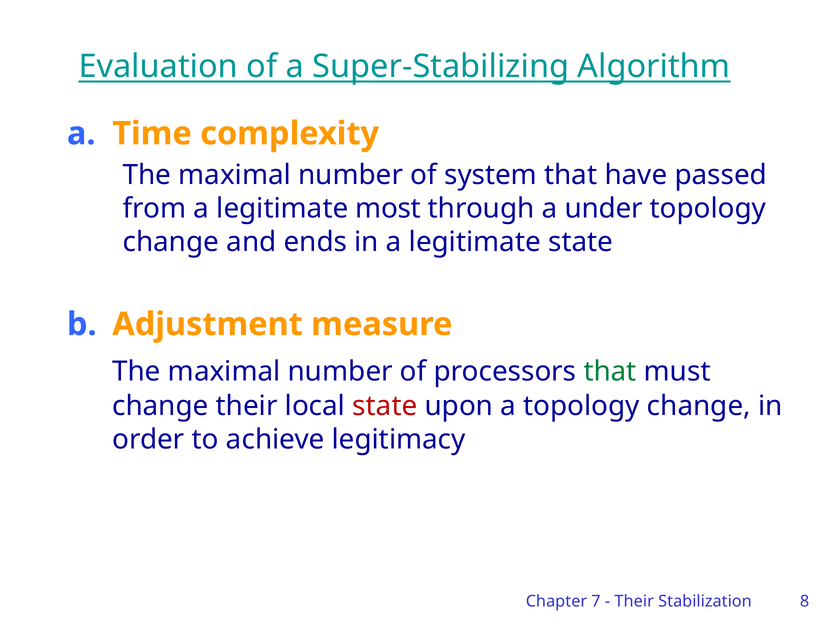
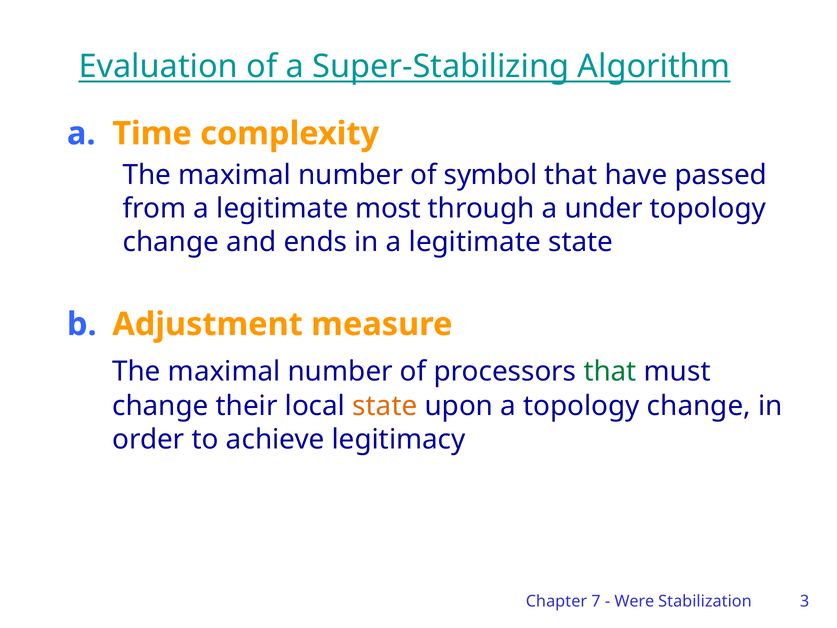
system: system -> symbol
state at (385, 406) colour: red -> orange
Their at (634, 601): Their -> Were
8: 8 -> 3
